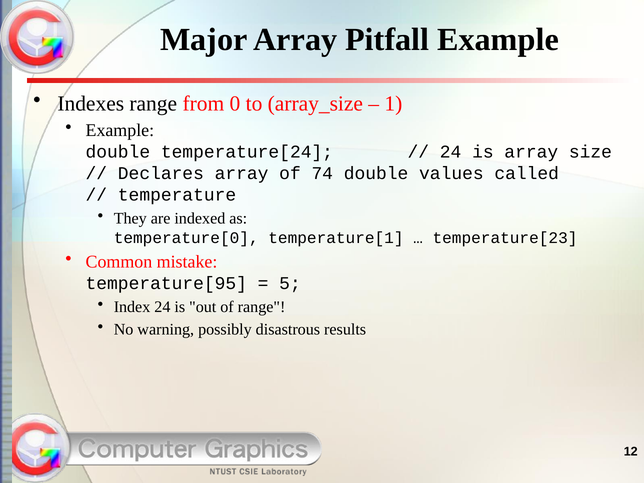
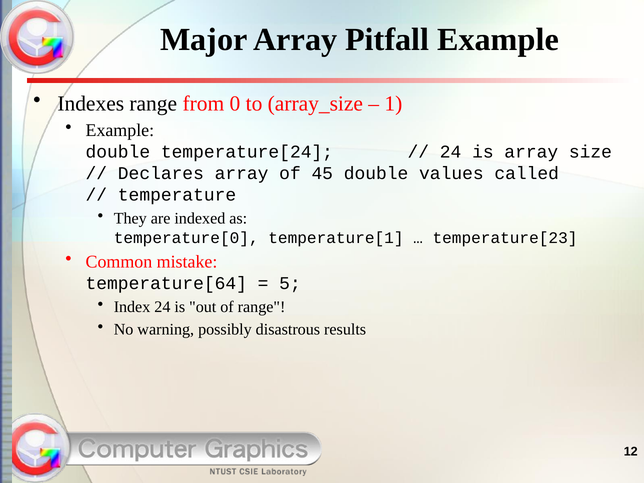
74: 74 -> 45
temperature[95: temperature[95 -> temperature[64
